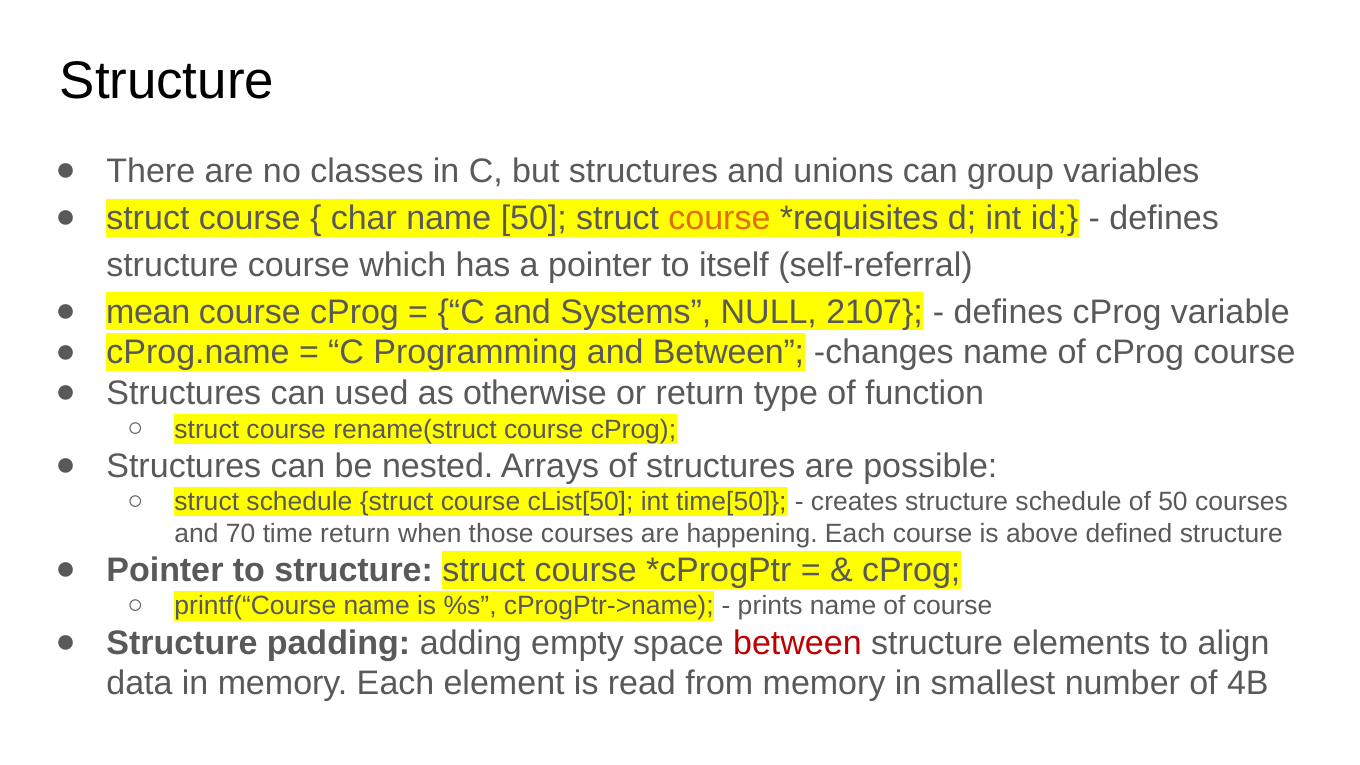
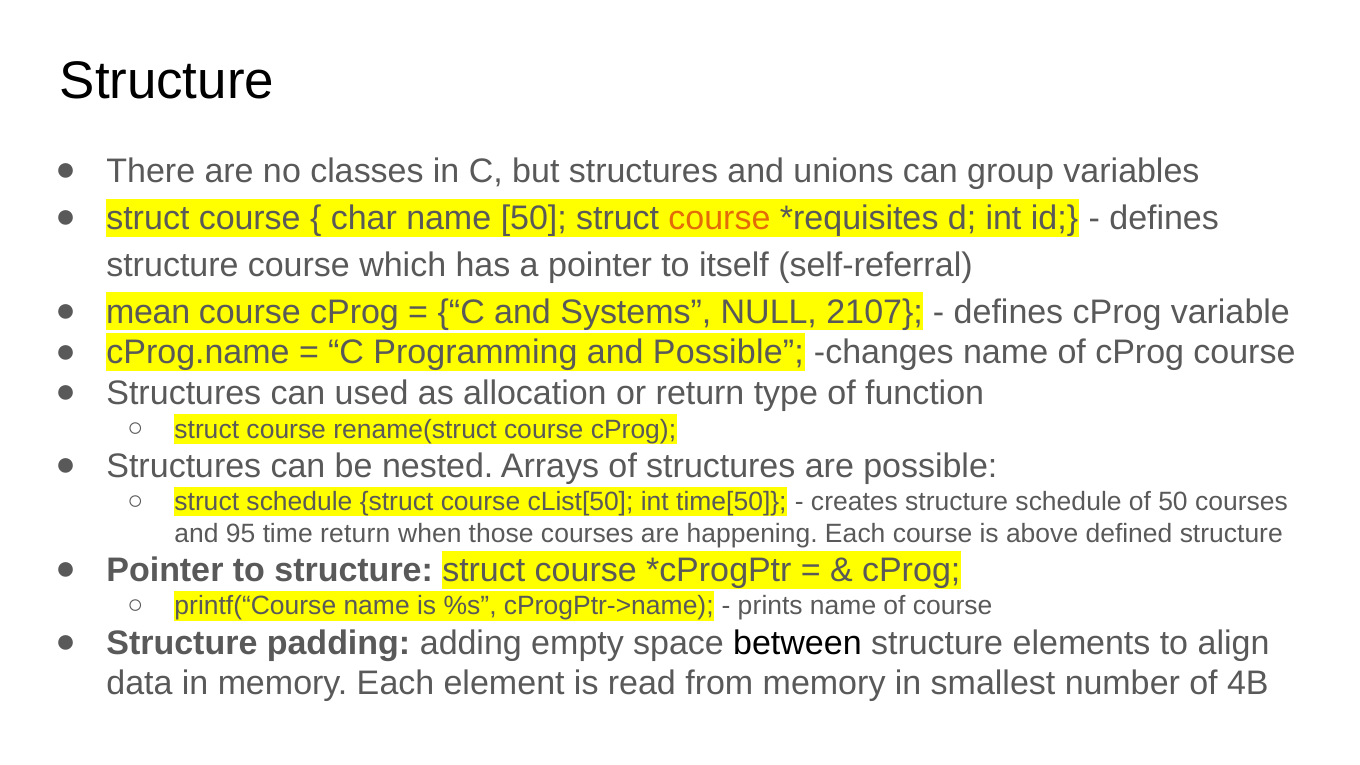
and Between: Between -> Possible
otherwise: otherwise -> allocation
70: 70 -> 95
between at (797, 643) colour: red -> black
